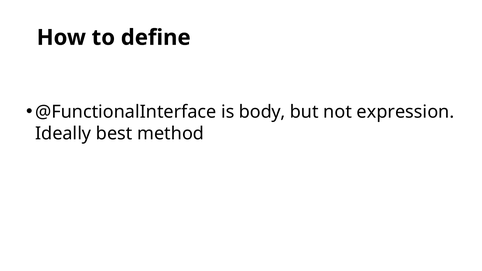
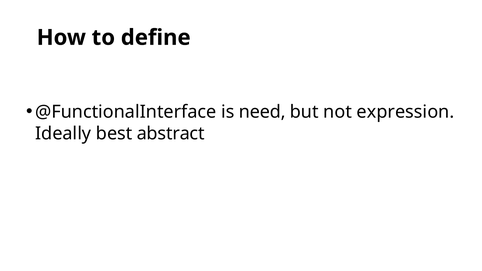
body: body -> need
method: method -> abstract
